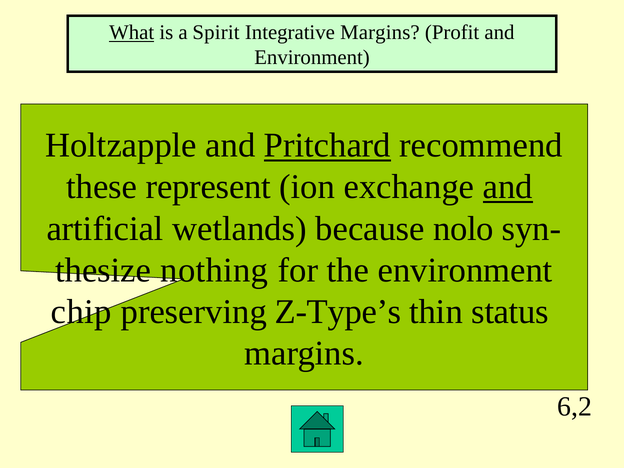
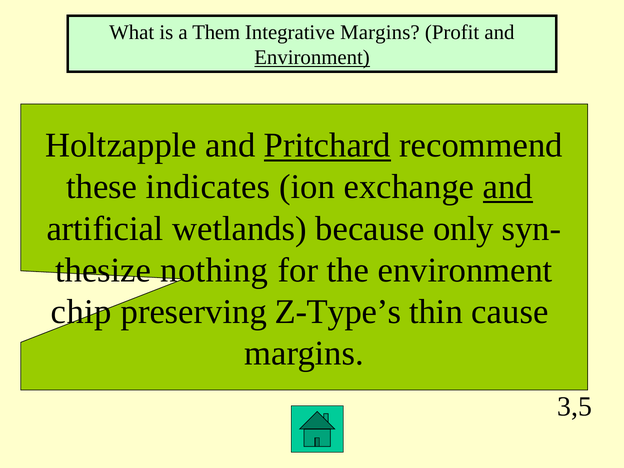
What underline: present -> none
Spirit: Spirit -> Them
Environment at (312, 58) underline: none -> present
represent: represent -> indicates
nolo: nolo -> only
status: status -> cause
6,2: 6,2 -> 3,5
